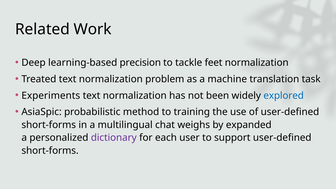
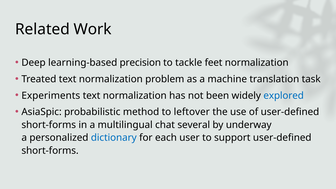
training: training -> leftover
weighs: weighs -> several
expanded: expanded -> underway
dictionary colour: purple -> blue
